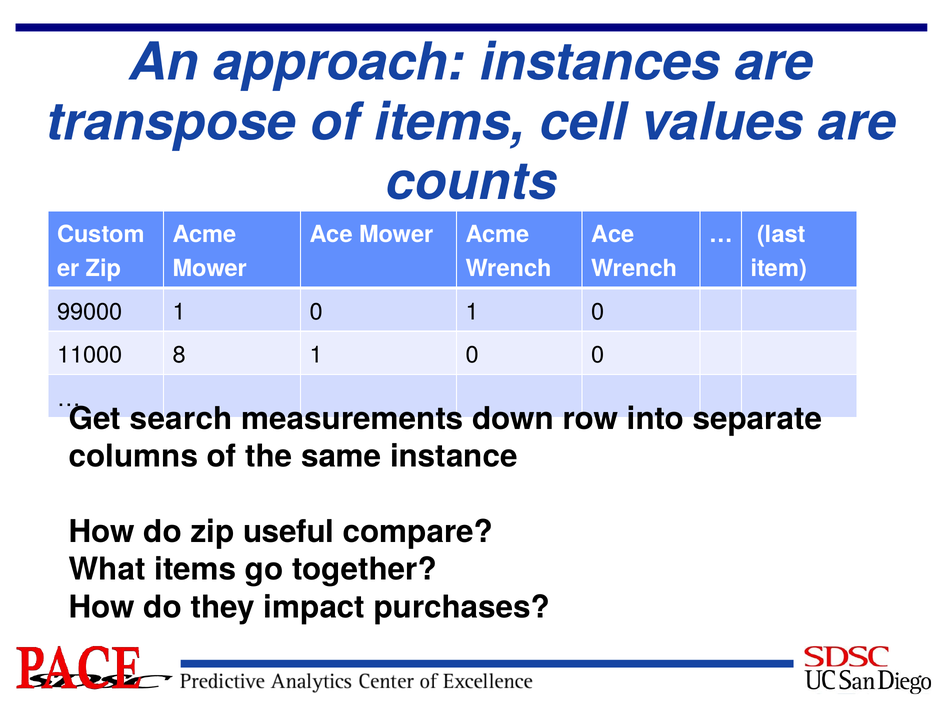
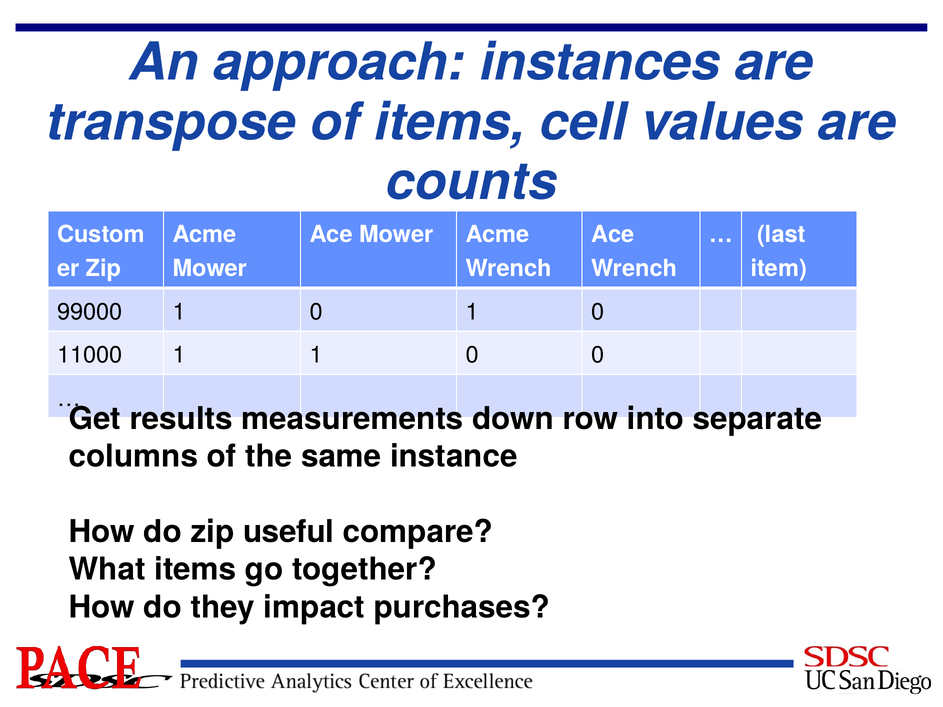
11000 8: 8 -> 1
search: search -> results
